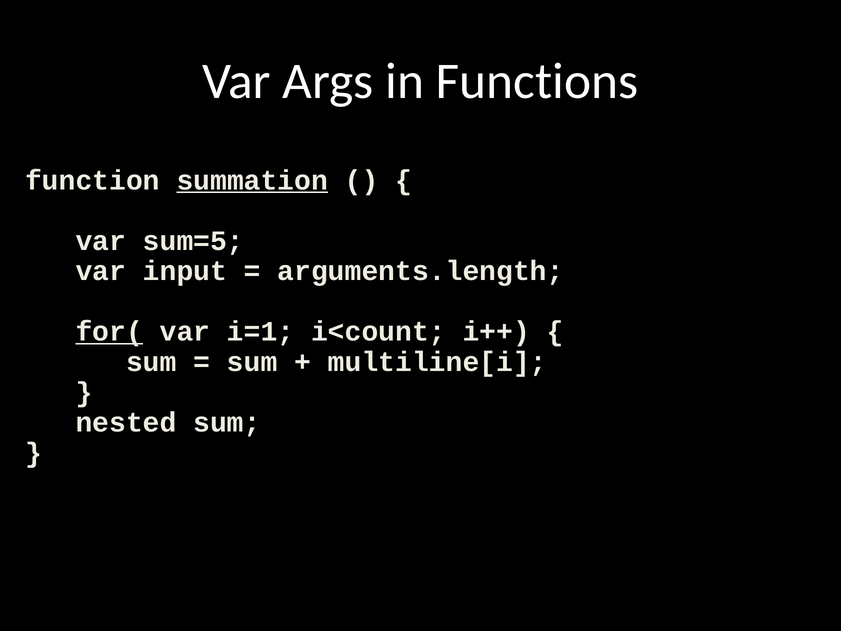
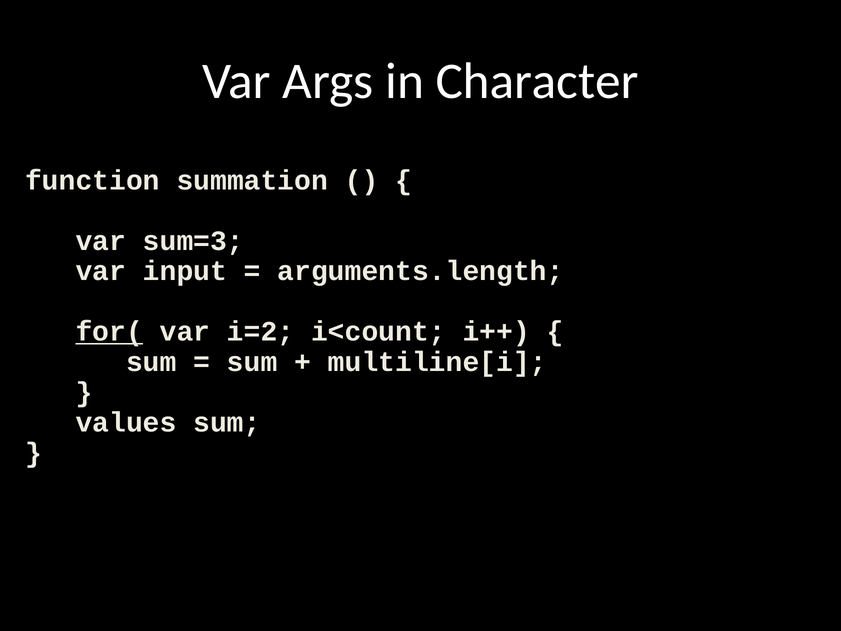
Functions: Functions -> Character
summation underline: present -> none
sum=5: sum=5 -> sum=3
i=1: i=1 -> i=2
nested: nested -> values
